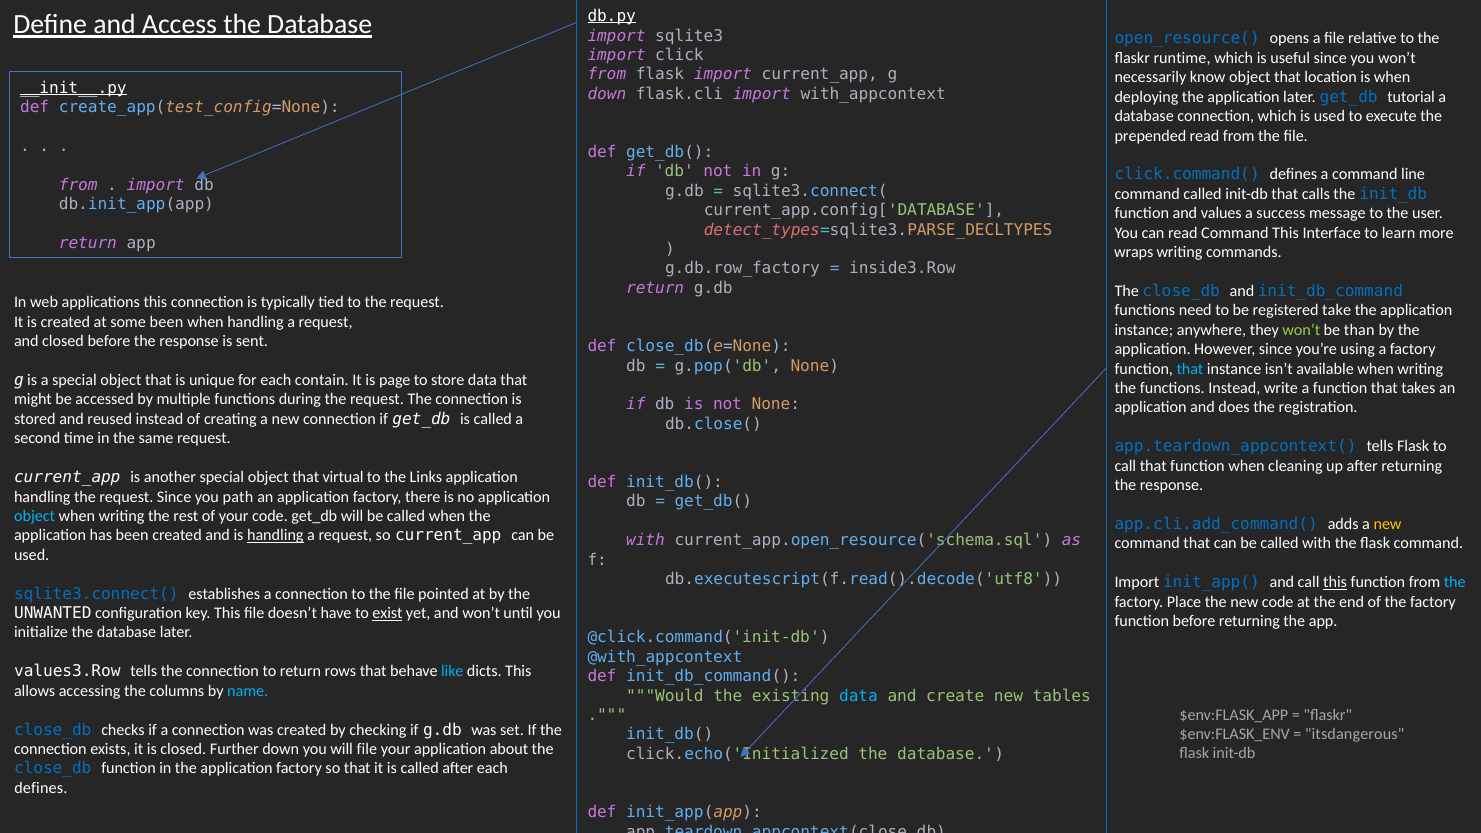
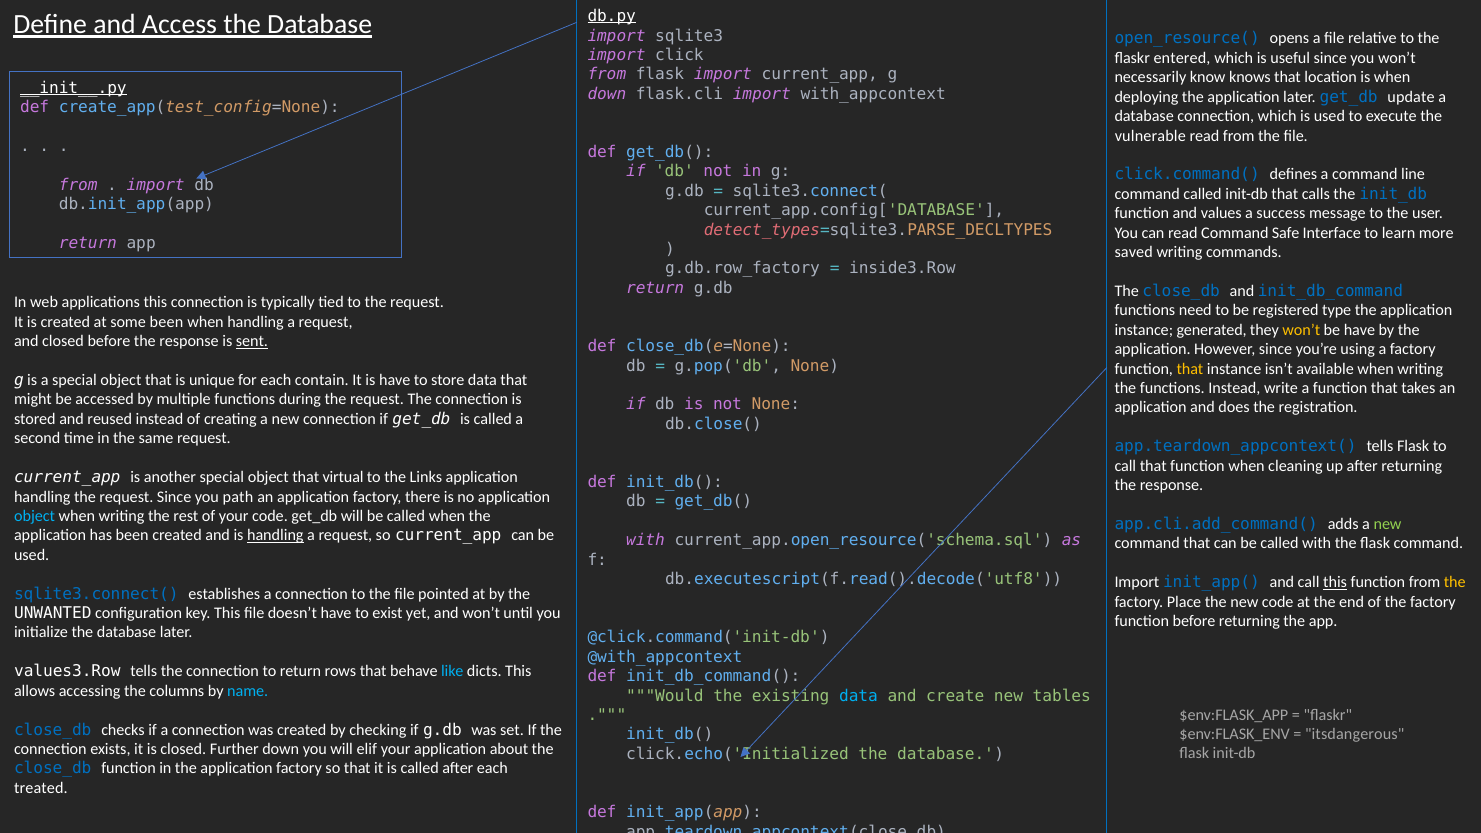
runtime: runtime -> entered
know object: object -> knows
tutorial: tutorial -> update
prepended: prepended -> vulnerable
Command This: This -> Safe
wraps: wraps -> saved
take: take -> type
anywhere: anywhere -> generated
won’t at (1301, 330) colour: light green -> yellow
be than: than -> have
sent underline: none -> present
that at (1190, 369) colour: light blue -> yellow
is page: page -> have
new at (1388, 524) colour: yellow -> light green
the at (1455, 582) colour: light blue -> yellow
exist underline: present -> none
will file: file -> elif
defines at (41, 788): defines -> treated
